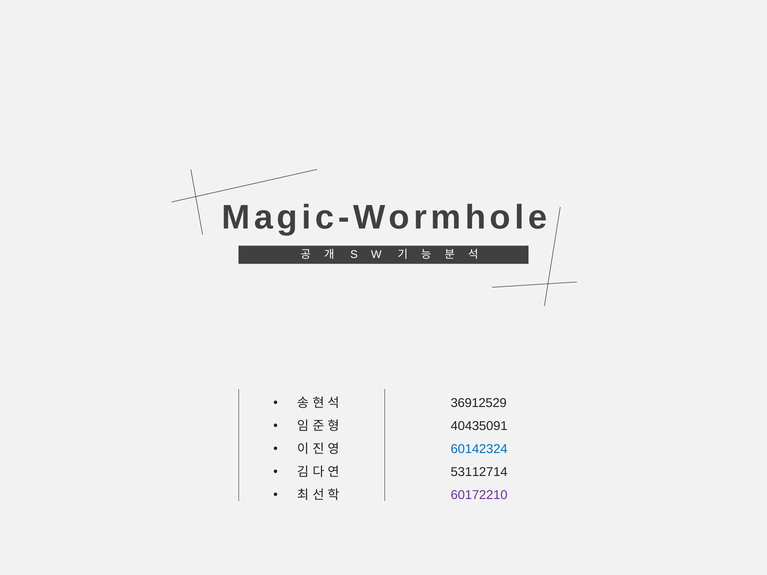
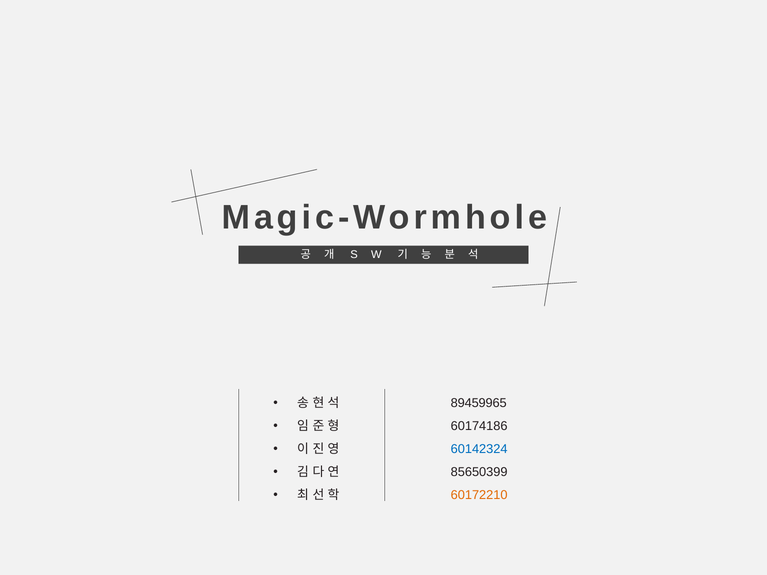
36912529: 36912529 -> 89459965
40435091: 40435091 -> 60174186
53112714: 53112714 -> 85650399
60172210 colour: purple -> orange
